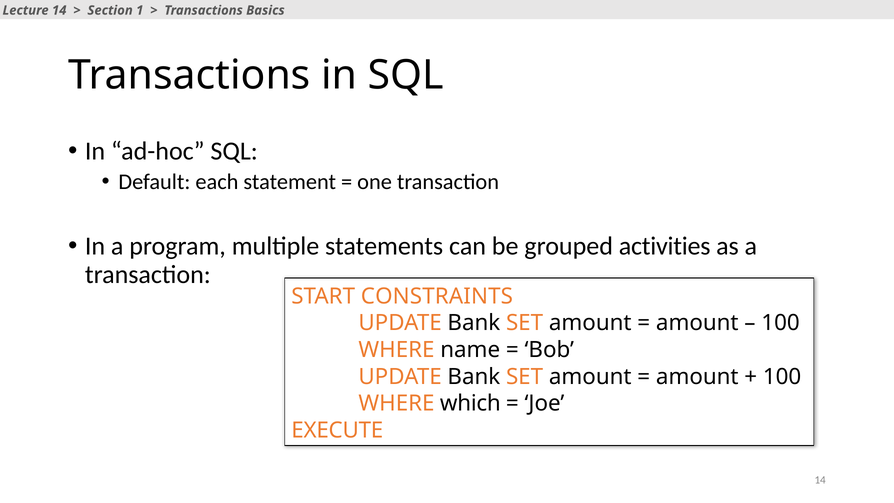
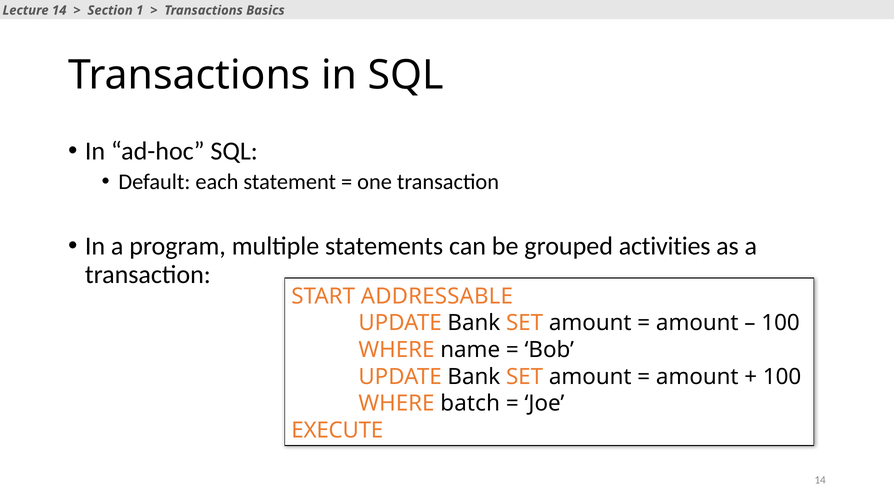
CONSTRAINTS: CONSTRAINTS -> ADDRESSABLE
which: which -> batch
